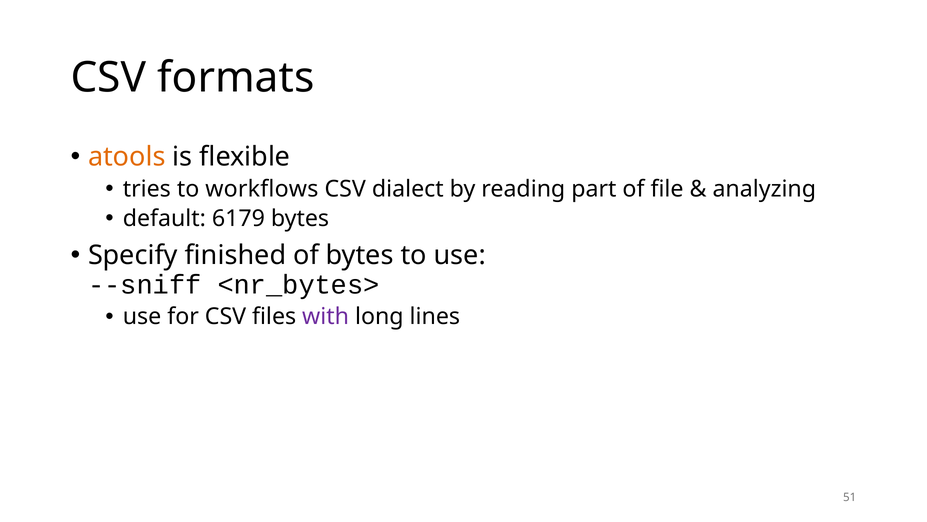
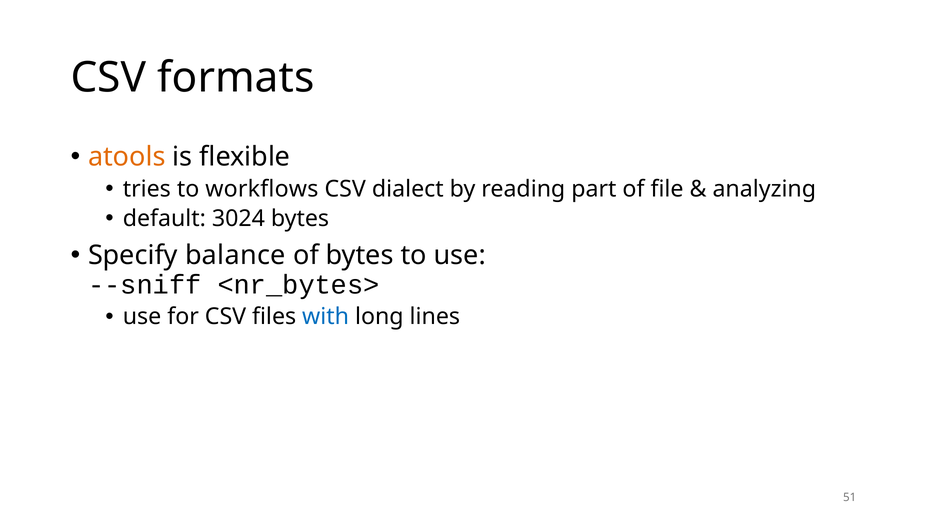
6179: 6179 -> 3024
finished: finished -> balance
with colour: purple -> blue
